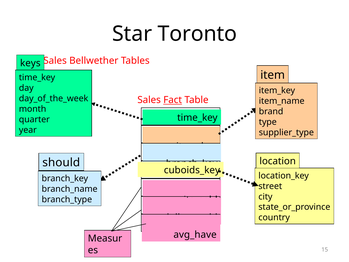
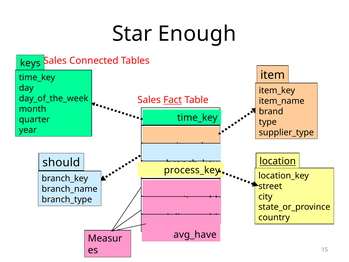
Toronto: Toronto -> Enough
Bellwether: Bellwether -> Connected
location underline: none -> present
cuboids_key: cuboids_key -> process_key
